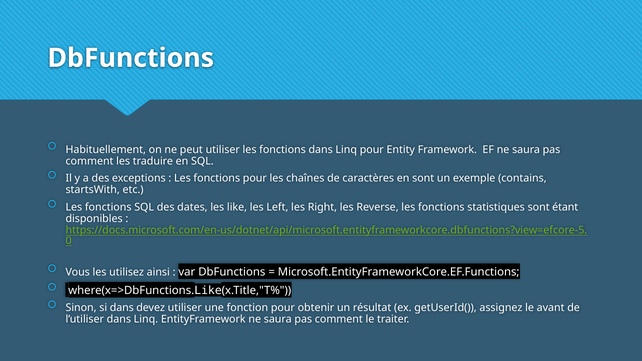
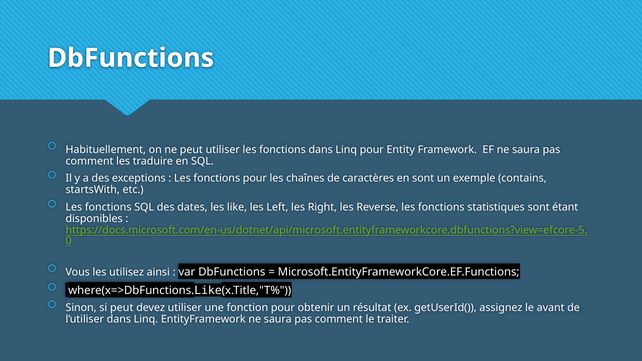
si dans: dans -> peut
